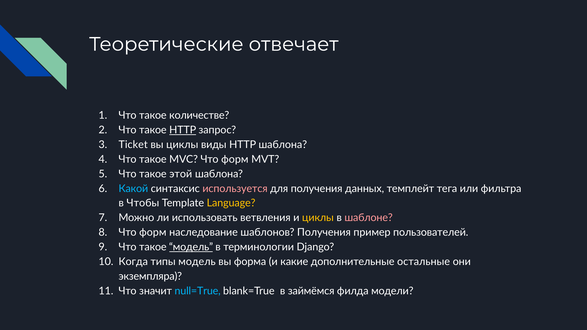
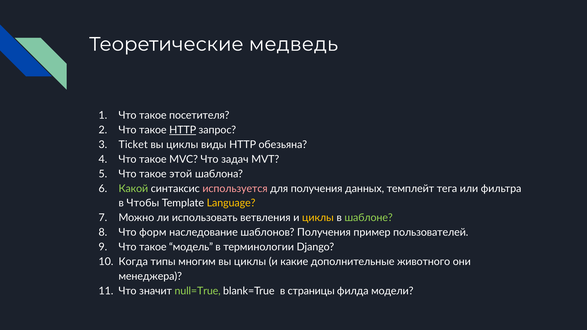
отвечает: отвечает -> медведь
количестве: количестве -> посетителя
HTTP шаблона: шаблона -> обезьяна
MVC Что форм: форм -> задач
Какой colour: light blue -> light green
шаблоне colour: pink -> light green
модель at (191, 247) underline: present -> none
типы модель: модель -> многим
форма at (250, 262): форма -> циклы
остальные: остальные -> животного
экземпляра: экземпляра -> менеджера
null=True colour: light blue -> light green
займёмся: займёмся -> страницы
